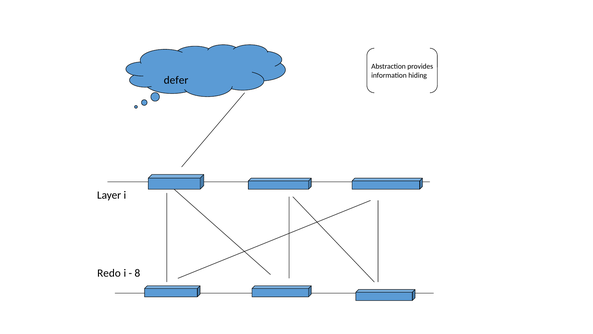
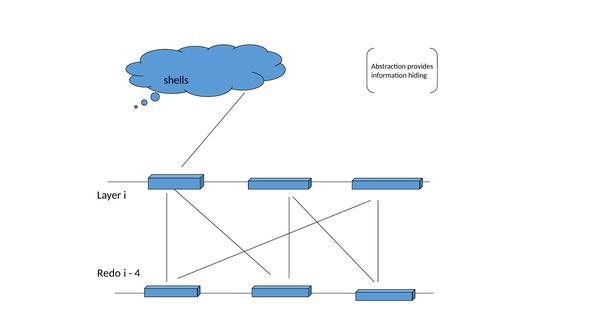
defer: defer -> shells
8: 8 -> 4
